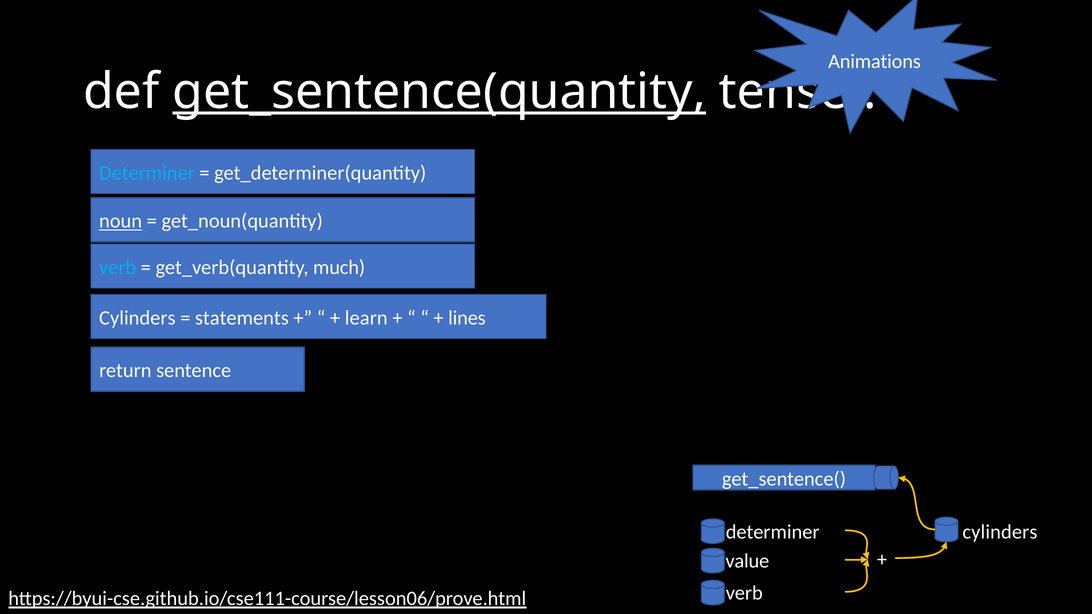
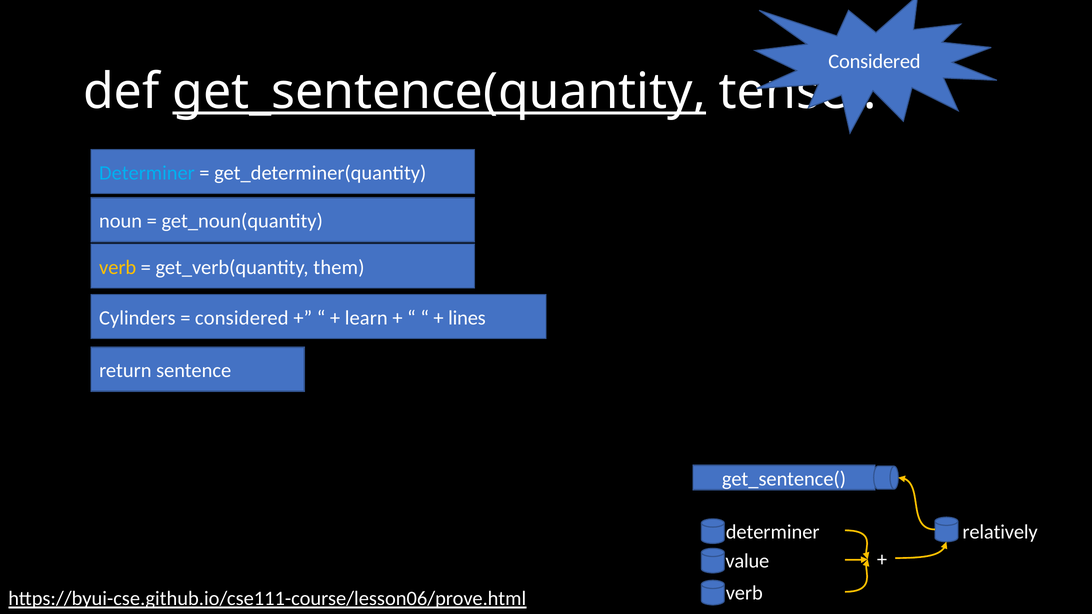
Animations at (874, 62): Animations -> Considered
noun underline: present -> none
verb at (118, 267) colour: light blue -> yellow
much: much -> them
statements at (242, 318): statements -> considered
cylinders at (1000, 532): cylinders -> relatively
